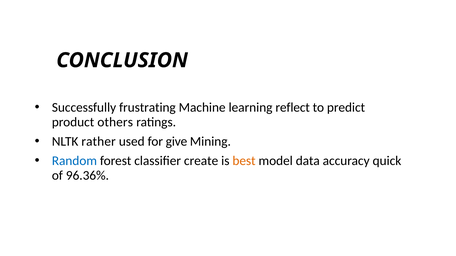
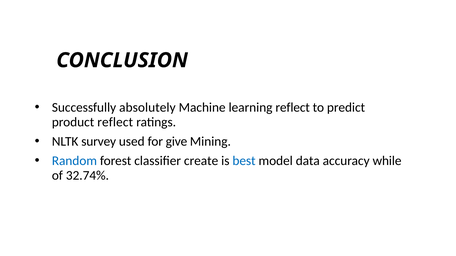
frustrating: frustrating -> absolutely
product others: others -> reflect
rather: rather -> survey
best colour: orange -> blue
quick: quick -> while
96.36%: 96.36% -> 32.74%
